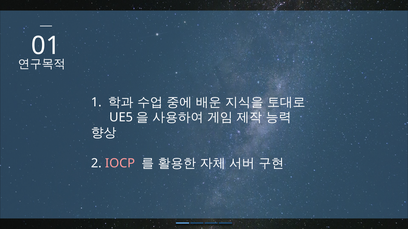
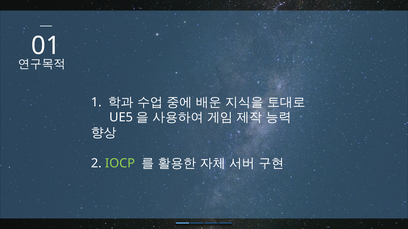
IOCP colour: pink -> light green
